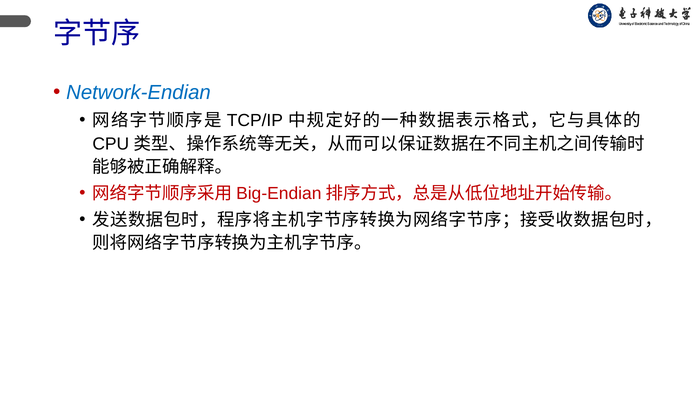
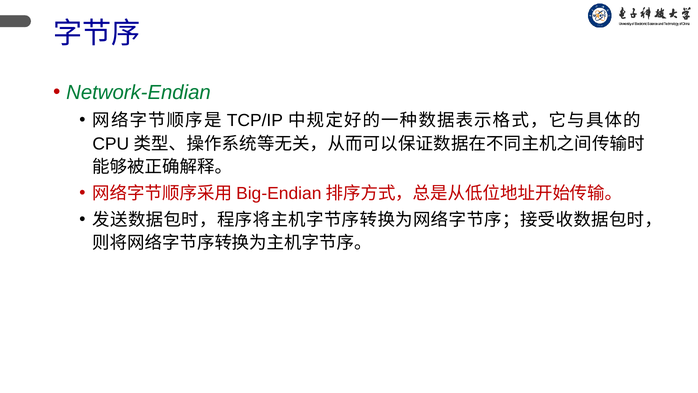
Network-Endian colour: blue -> green
